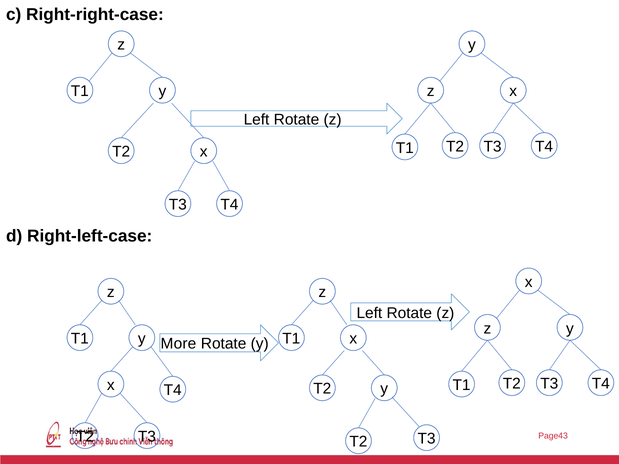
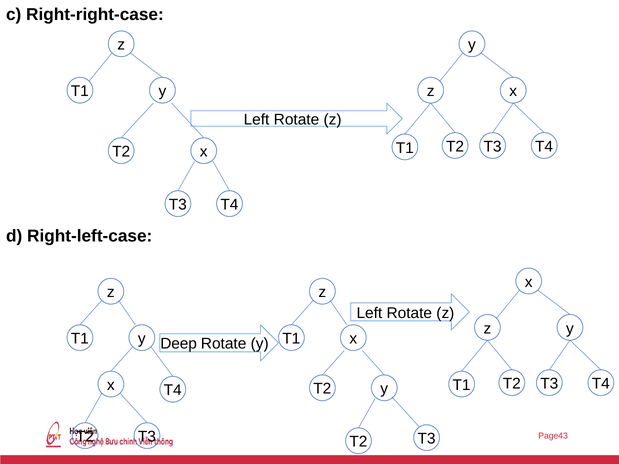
More: More -> Deep
